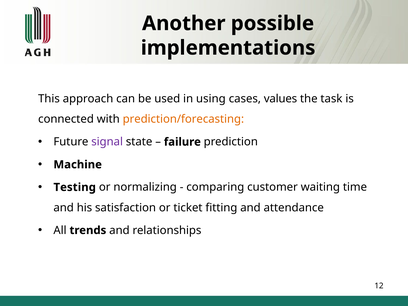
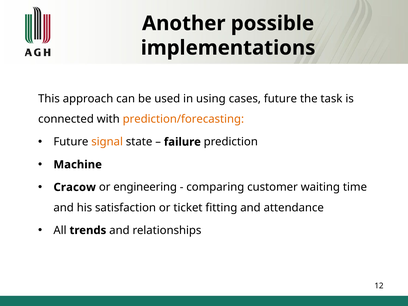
cases values: values -> future
signal colour: purple -> orange
Testing: Testing -> Cracow
normalizing: normalizing -> engineering
